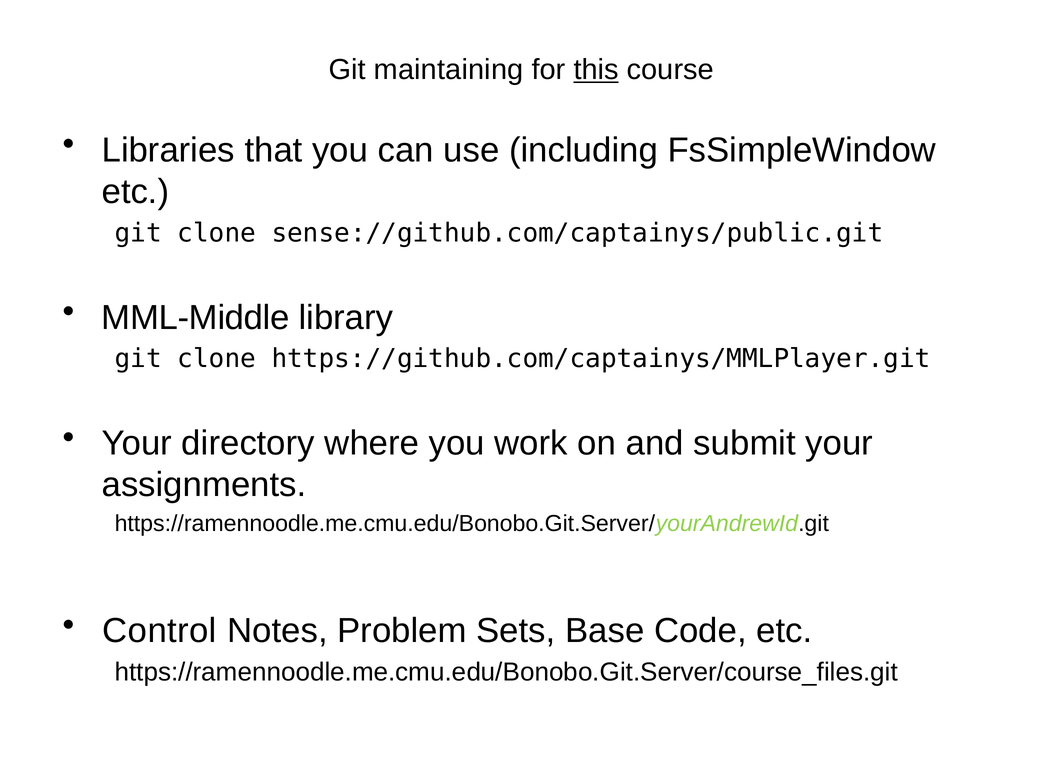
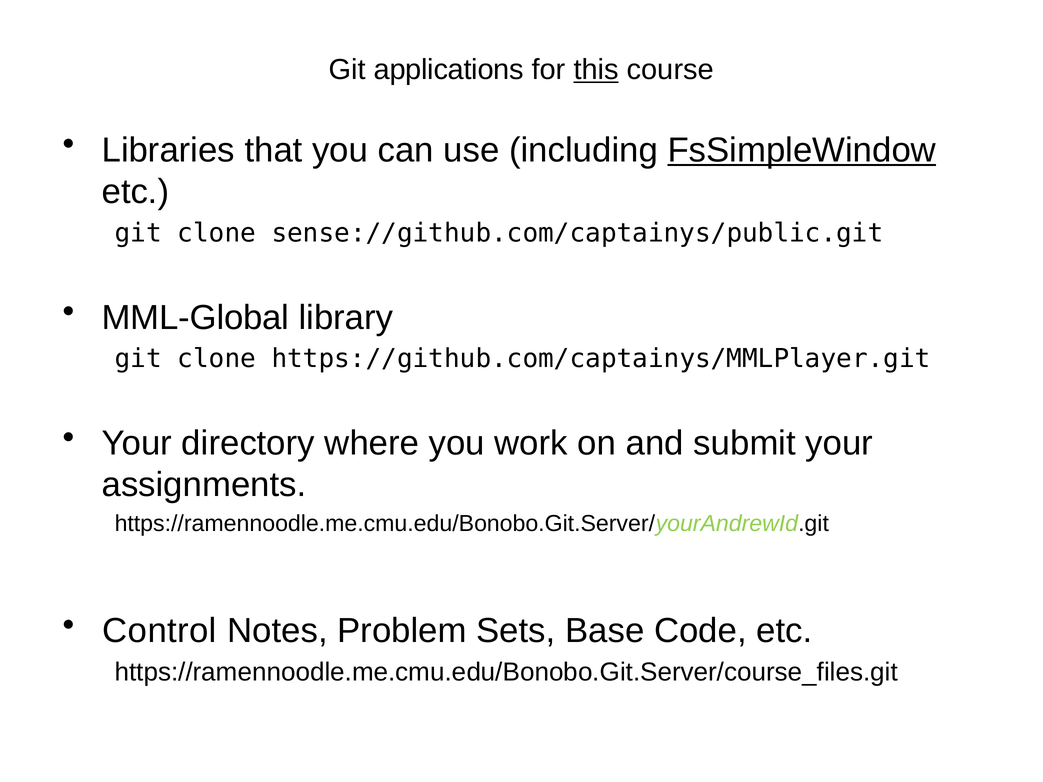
maintaining: maintaining -> applications
FsSimpleWindow underline: none -> present
MML-Middle: MML-Middle -> MML-Global
